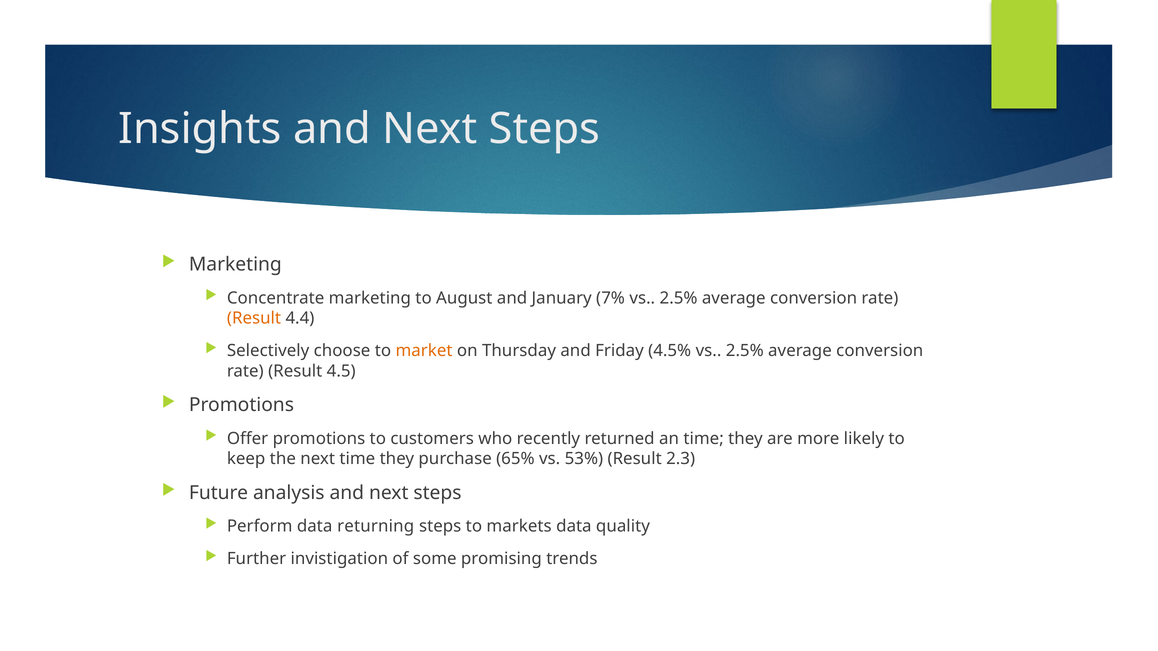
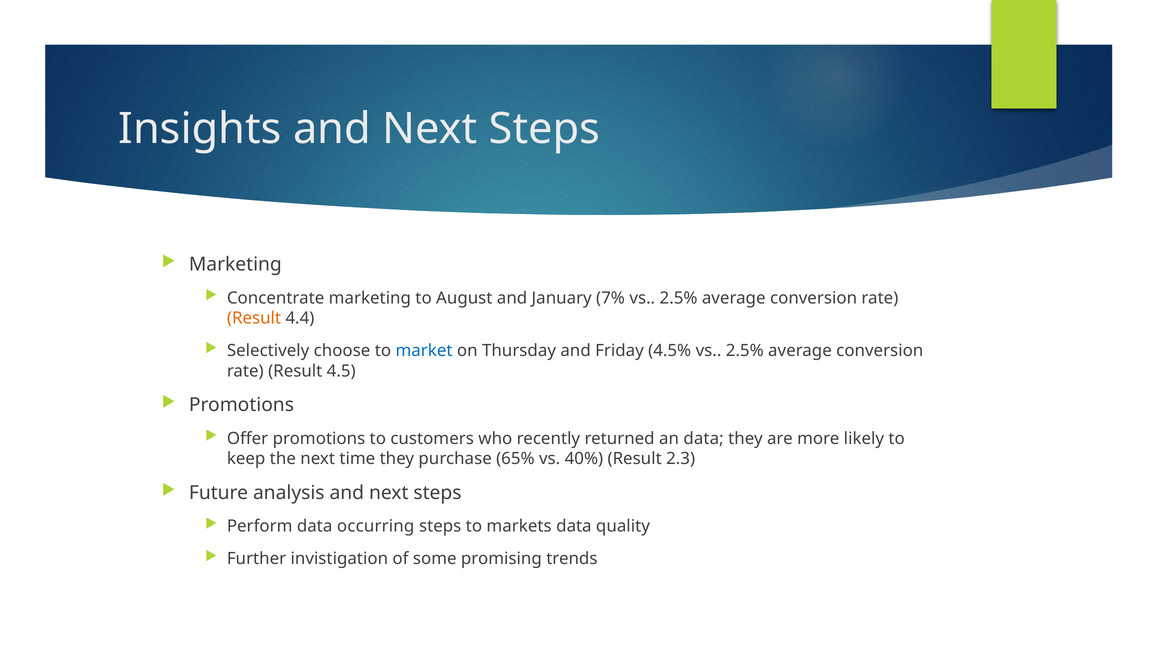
market colour: orange -> blue
an time: time -> data
53%: 53% -> 40%
returning: returning -> occurring
